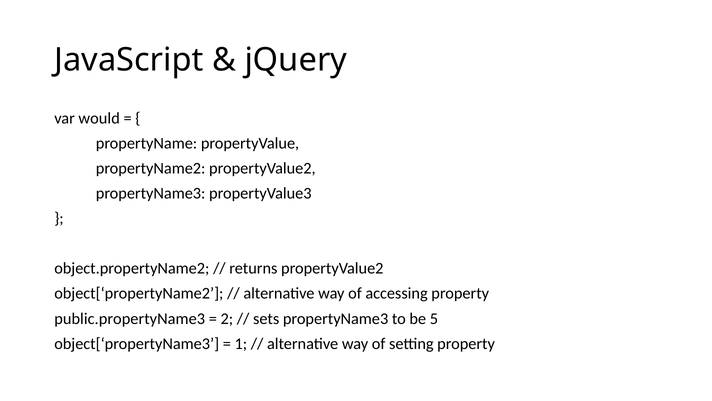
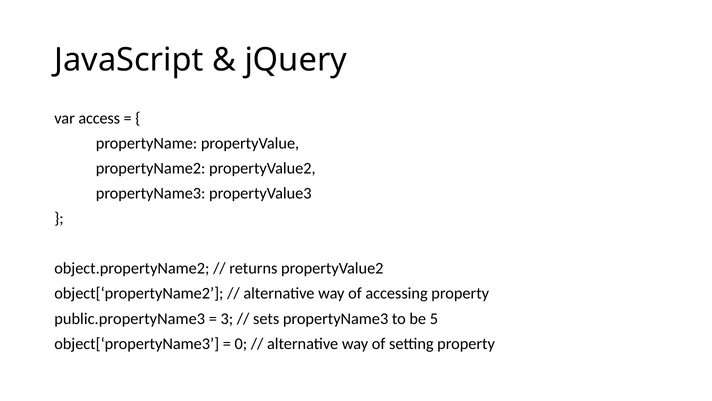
would: would -> access
2: 2 -> 3
1: 1 -> 0
